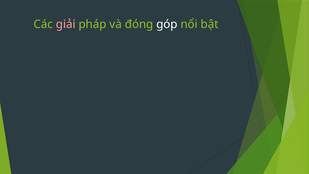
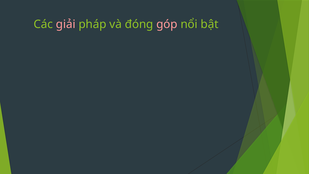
góp colour: white -> pink
